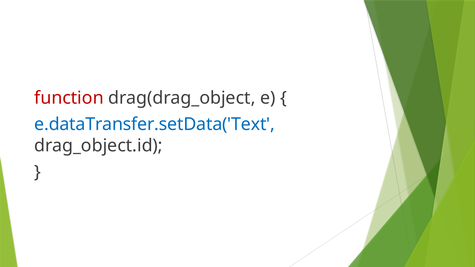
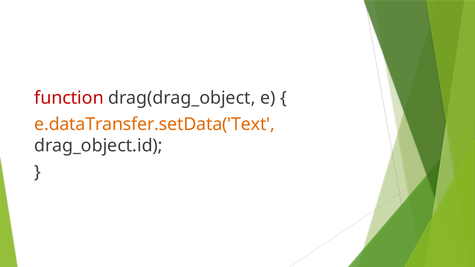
e.dataTransfer.setData('Text colour: blue -> orange
